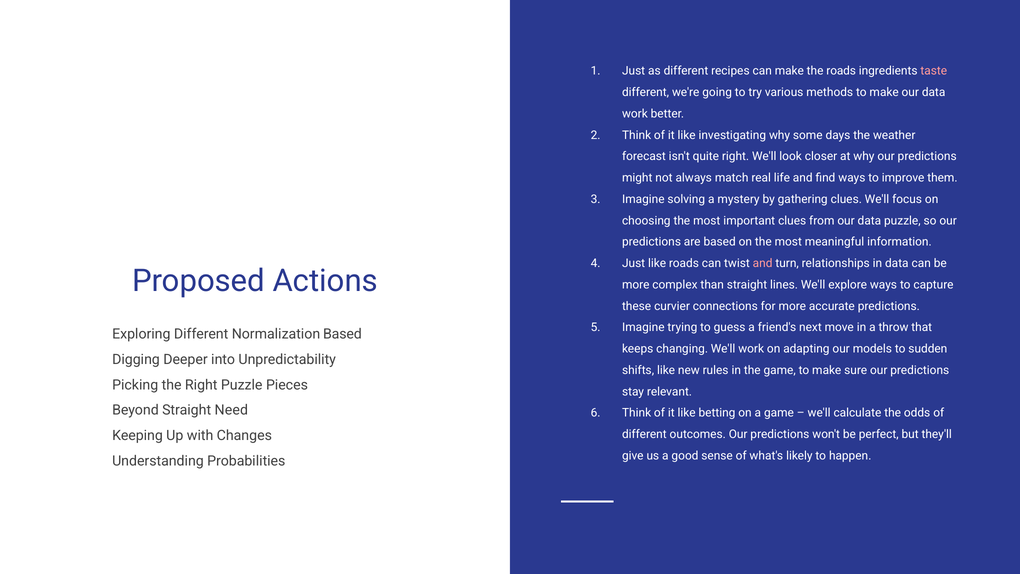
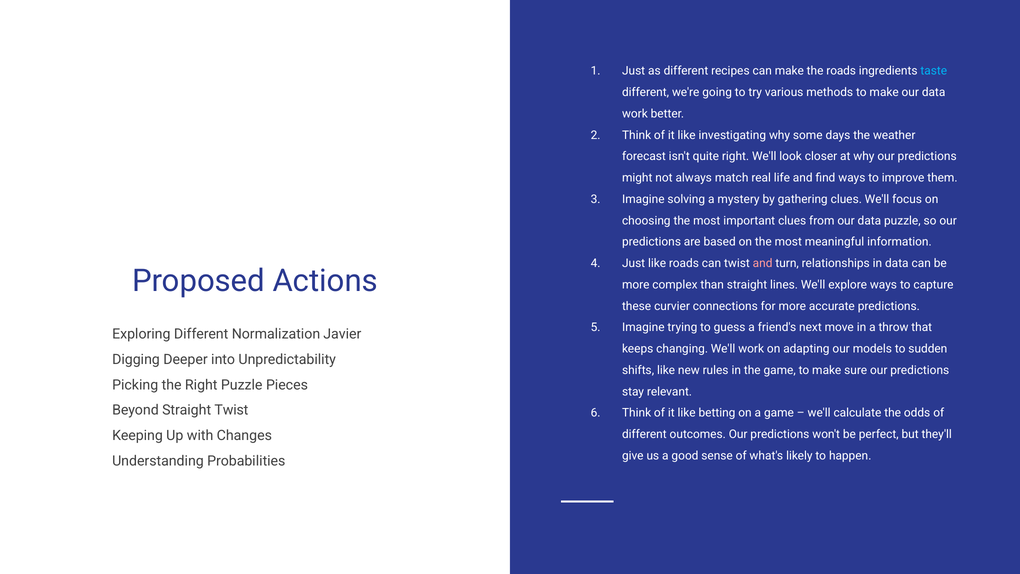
taste colour: pink -> light blue
Normalization Based: Based -> Javier
Straight Need: Need -> Twist
